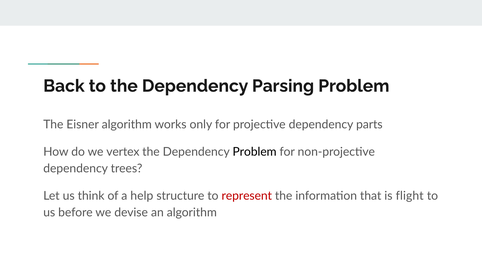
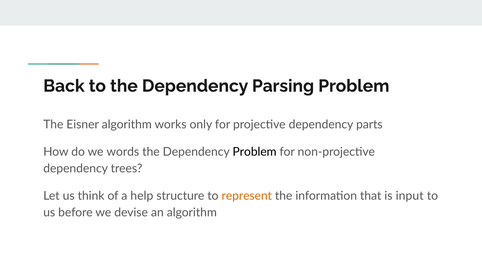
vertex: vertex -> words
represent colour: red -> orange
flight: flight -> input
